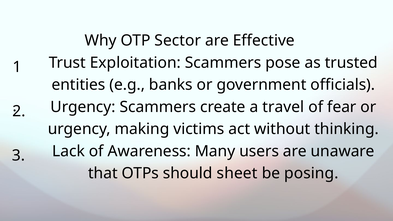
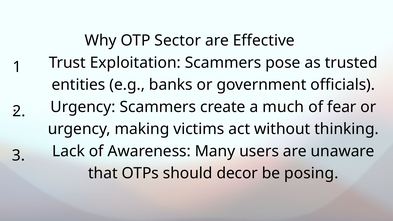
travel: travel -> much
sheet: sheet -> decor
